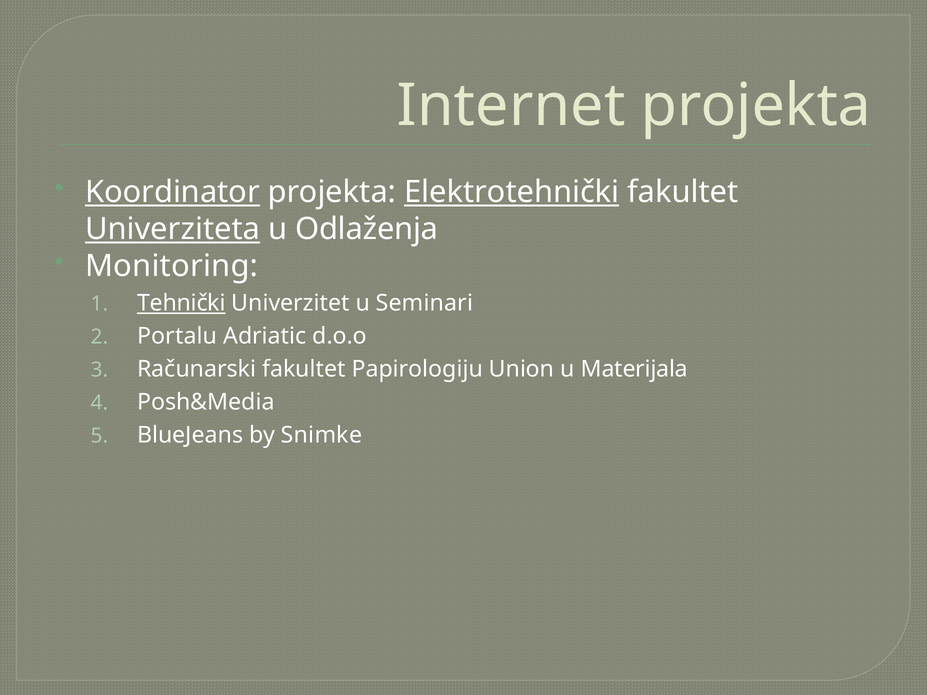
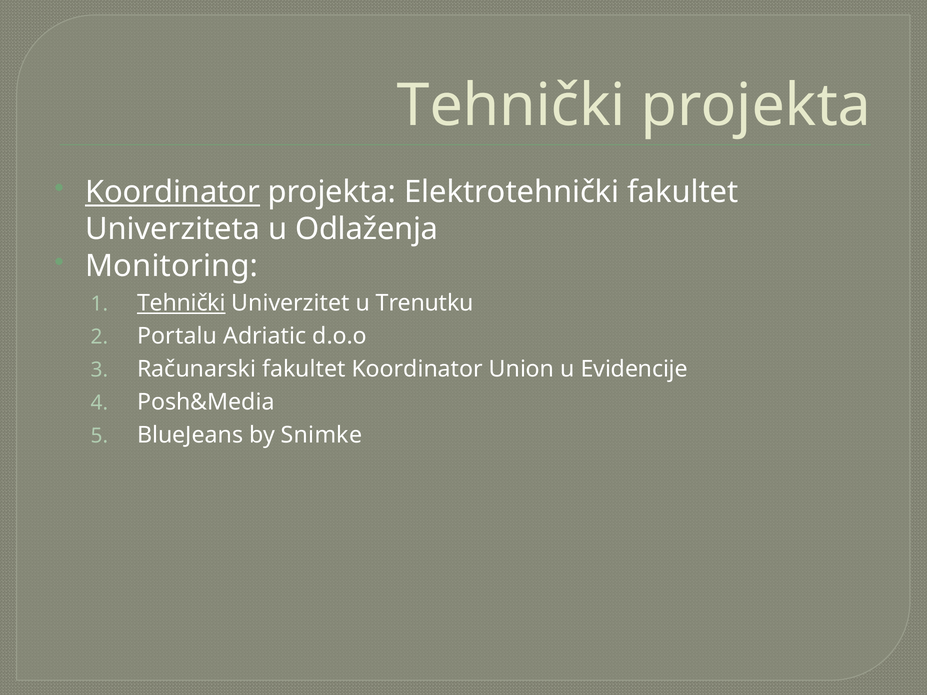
Internet at (511, 106): Internet -> Tehnički
Elektrotehnički underline: present -> none
Univerziteta underline: present -> none
Seminari: Seminari -> Trenutku
fakultet Papirologiju: Papirologiju -> Koordinator
Materijala: Materijala -> Evidencije
